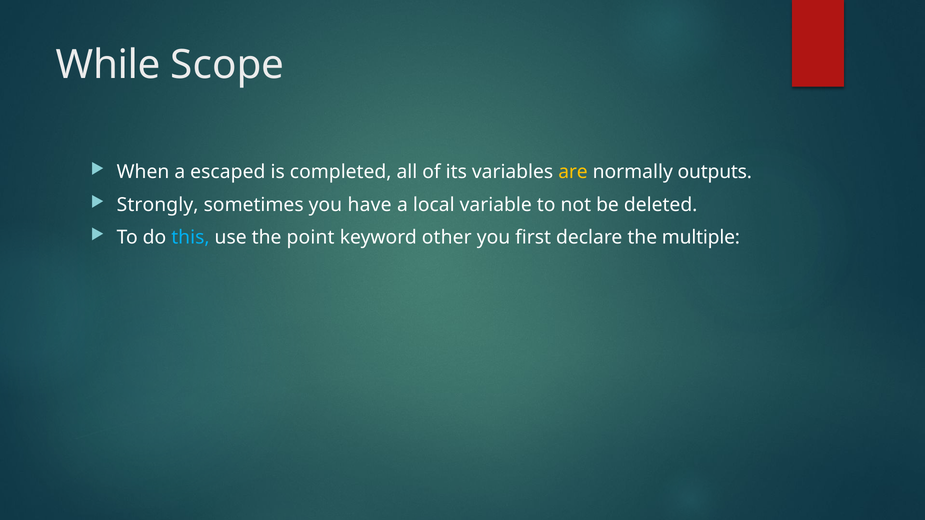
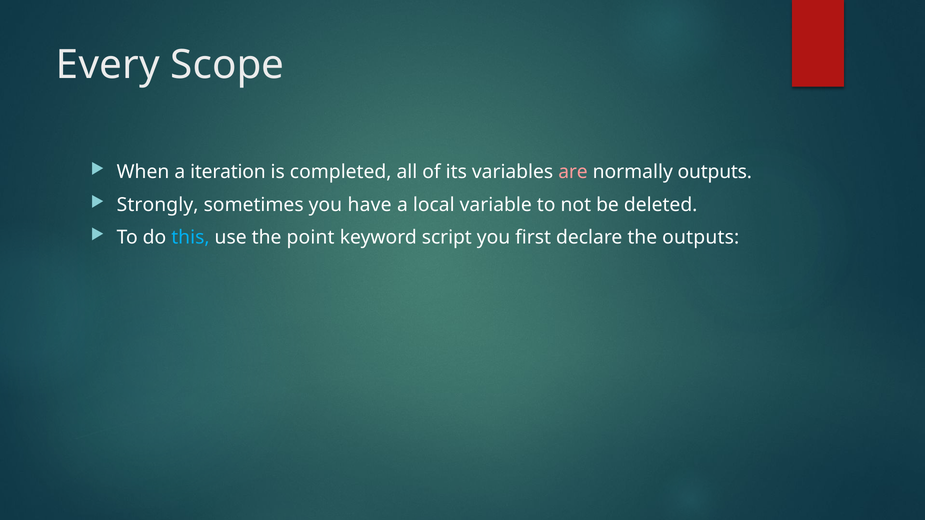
While: While -> Every
escaped: escaped -> iteration
are colour: yellow -> pink
other: other -> script
the multiple: multiple -> outputs
